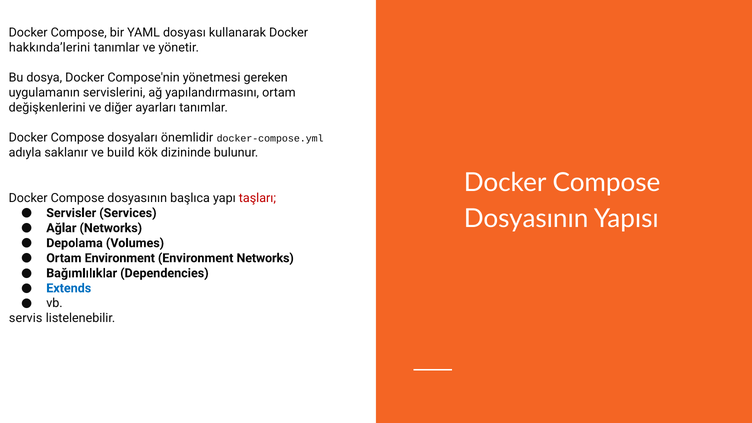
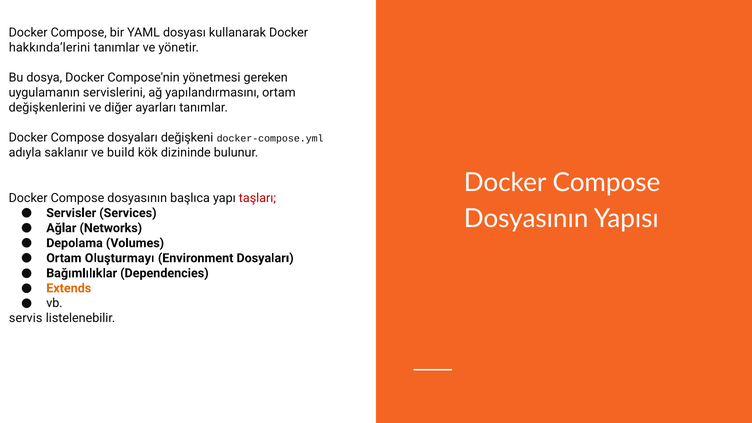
önemlidir: önemlidir -> değişkeni
Ortam Environment: Environment -> Oluşturmayı
Environment Networks: Networks -> Dosyaları
Extends colour: blue -> orange
